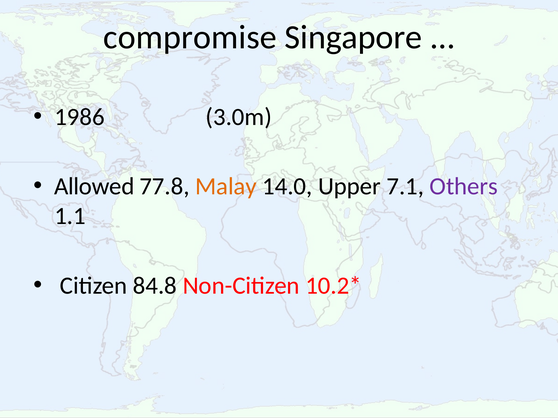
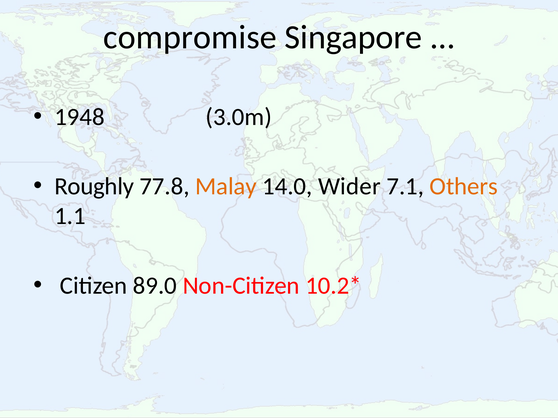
1986: 1986 -> 1948
Allowed: Allowed -> Roughly
Upper: Upper -> Wider
Others colour: purple -> orange
84.8: 84.8 -> 89.0
